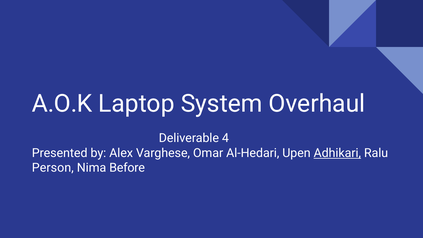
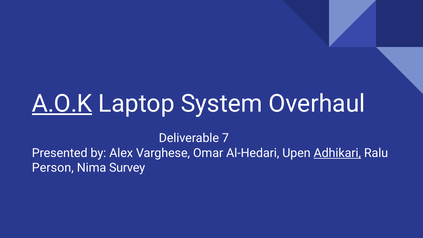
A.O.K underline: none -> present
4: 4 -> 7
Before: Before -> Survey
